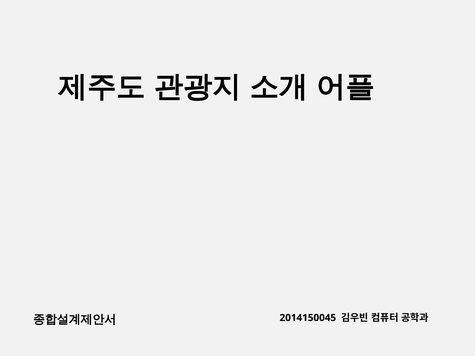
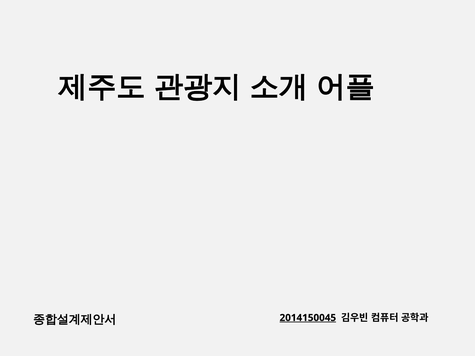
2014150045 underline: none -> present
